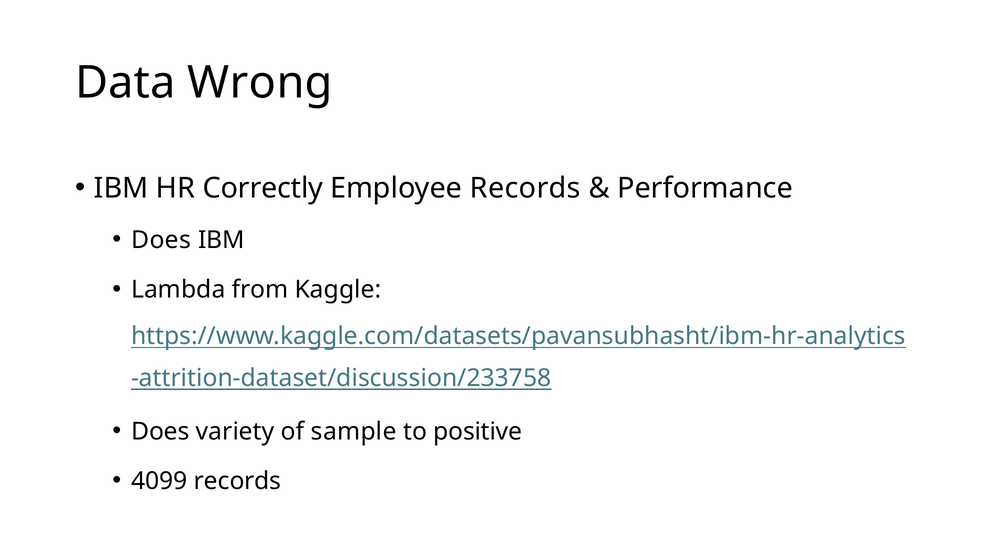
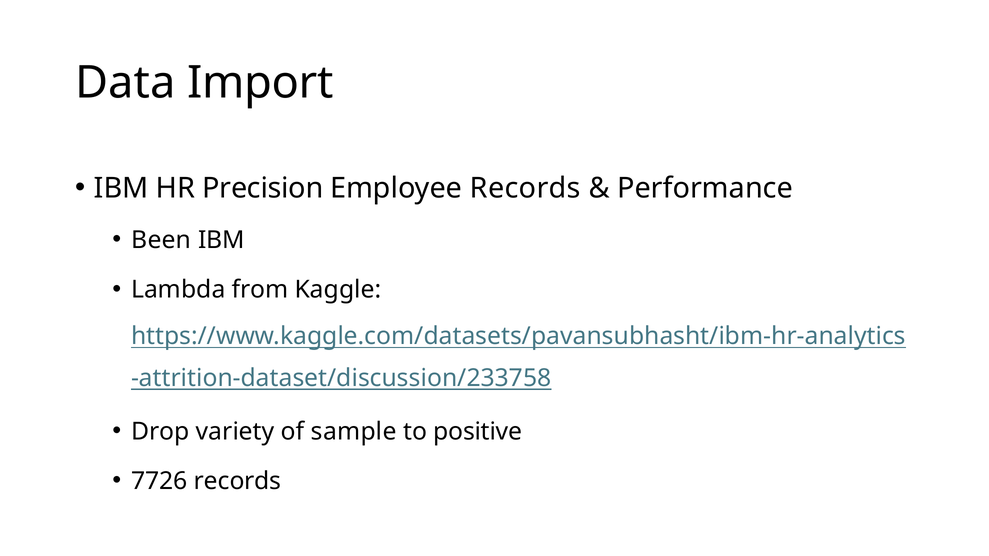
Wrong: Wrong -> Import
Correctly: Correctly -> Precision
Does at (161, 240): Does -> Been
Does at (160, 432): Does -> Drop
4099: 4099 -> 7726
